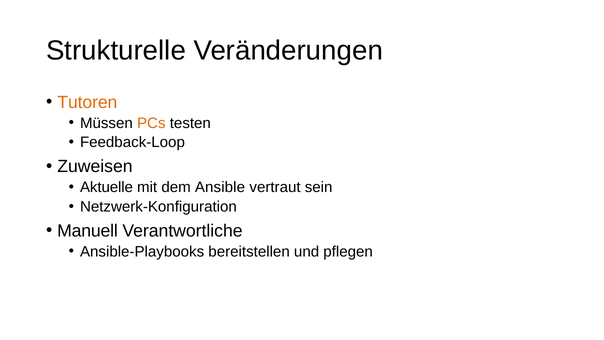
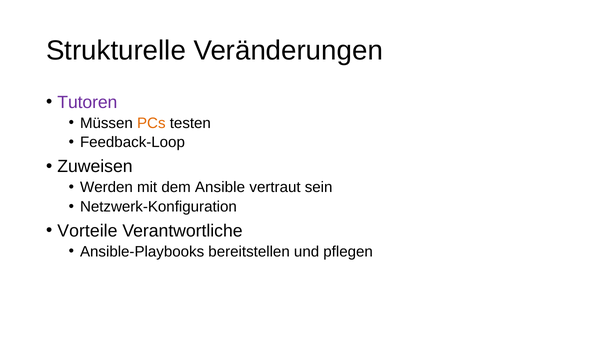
Tutoren colour: orange -> purple
Aktuelle: Aktuelle -> Werden
Manuell: Manuell -> Vorteile
